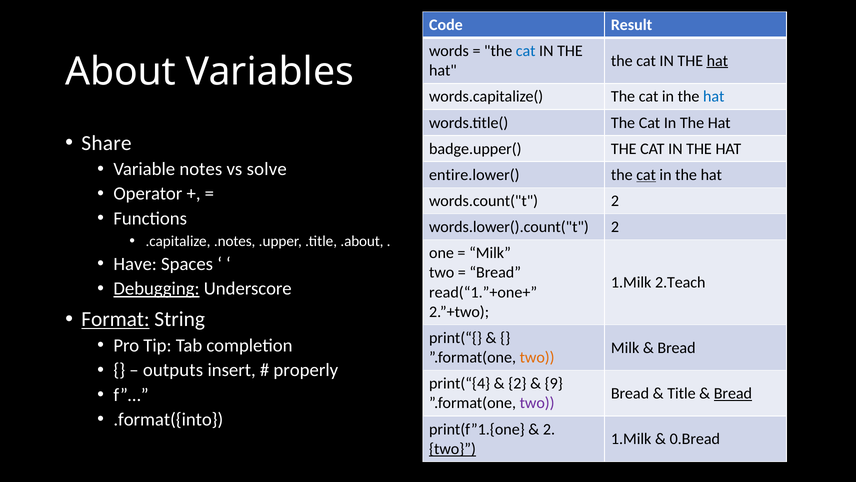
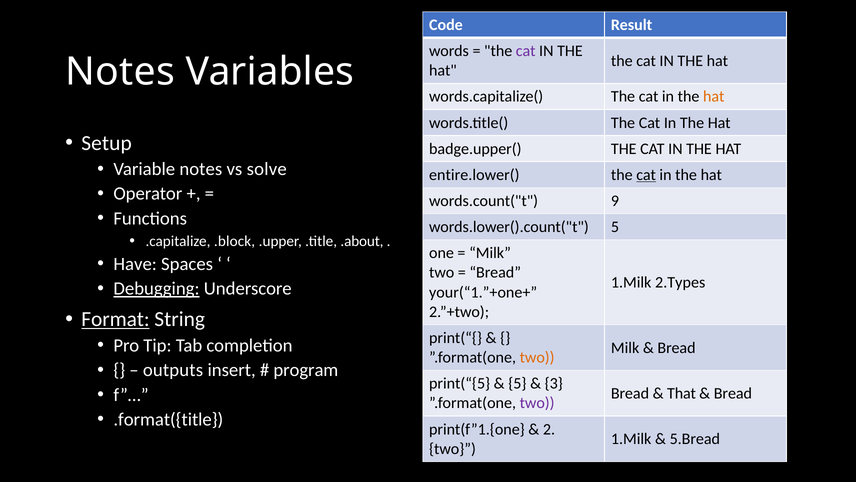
cat at (526, 51) colour: blue -> purple
hat at (717, 61) underline: present -> none
About at (121, 72): About -> Notes
hat at (714, 97) colour: blue -> orange
Share: Share -> Setup
words.count("t 2: 2 -> 9
words.lower().count("t 2: 2 -> 5
.notes: .notes -> .block
2.Teach: 2.Teach -> 2.Types
read(“1.”+one+: read(“1.”+one+ -> your(“1.”+one+
properly: properly -> program
print(“{4: print(“{4 -> print(“{5
2 at (517, 383): 2 -> 5
9: 9 -> 3
Title: Title -> That
Bread at (733, 393) underline: present -> none
.format({into: .format({into -> .format({title
0.Bread: 0.Bread -> 5.Bread
two at (452, 448) underline: present -> none
